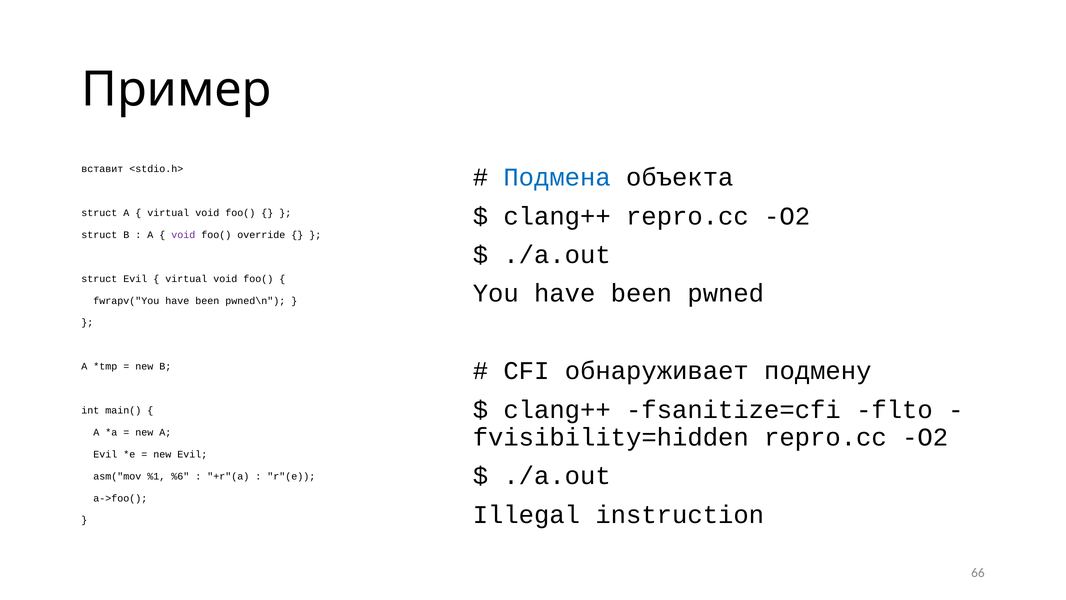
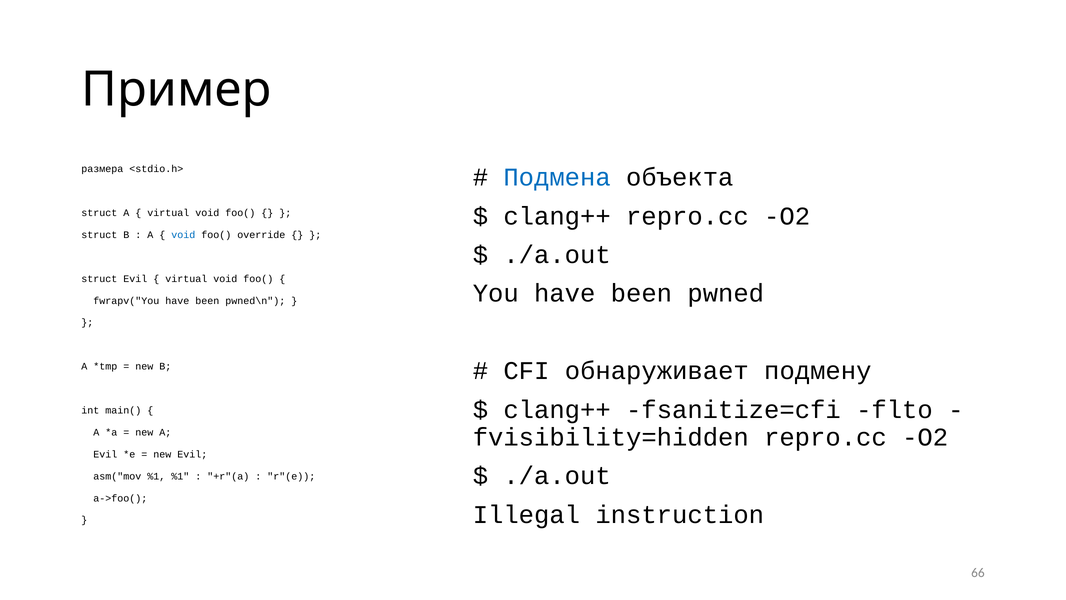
вставит: вставит -> размера
void at (183, 235) colour: purple -> blue
%1 %6: %6 -> %1
